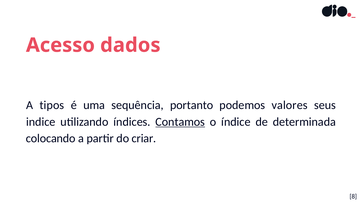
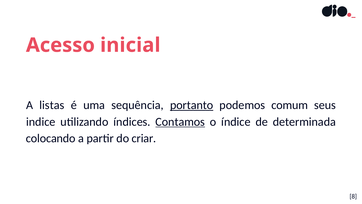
dados: dados -> inicial
tipos: tipos -> listas
portanto underline: none -> present
valores: valores -> comum
